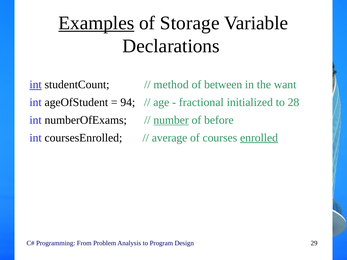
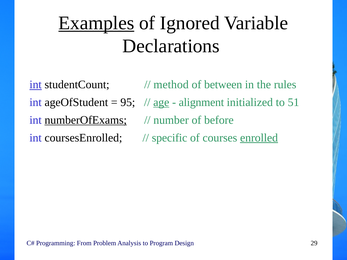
Storage: Storage -> Ignored
want: want -> rules
94: 94 -> 95
age underline: none -> present
fractional: fractional -> alignment
28: 28 -> 51
numberOfExams underline: none -> present
number underline: present -> none
average: average -> specific
